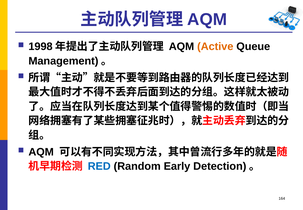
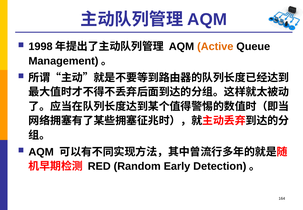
RED colour: blue -> black
